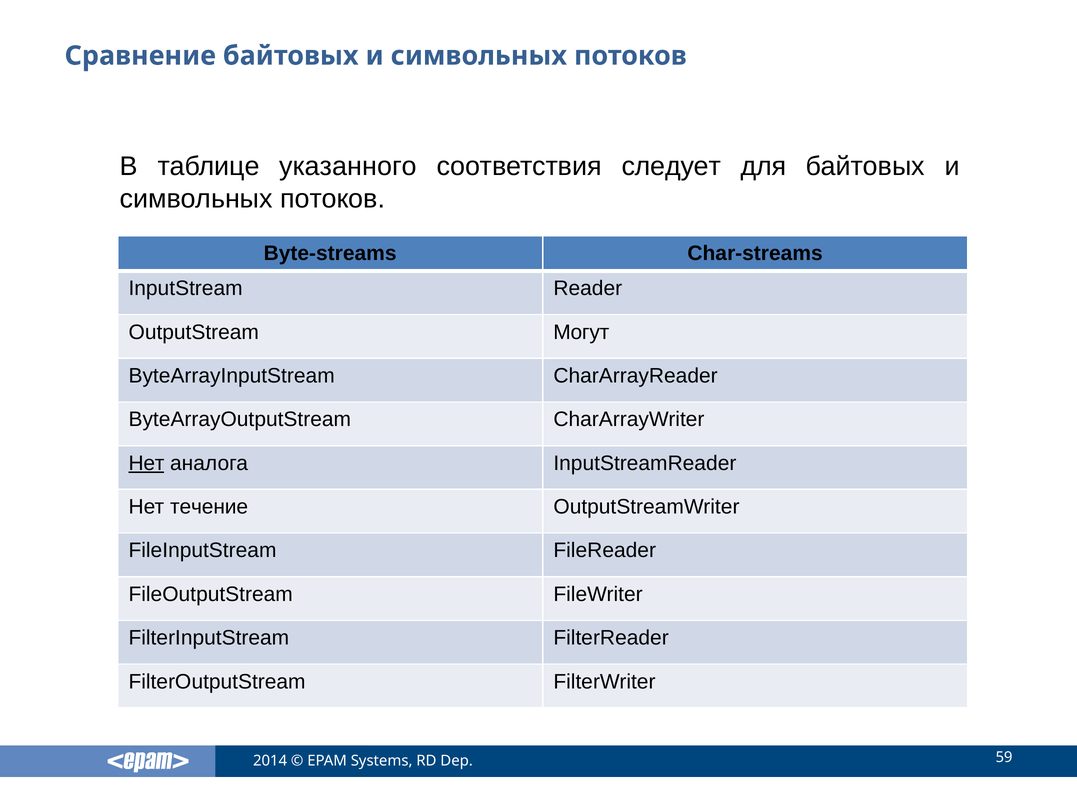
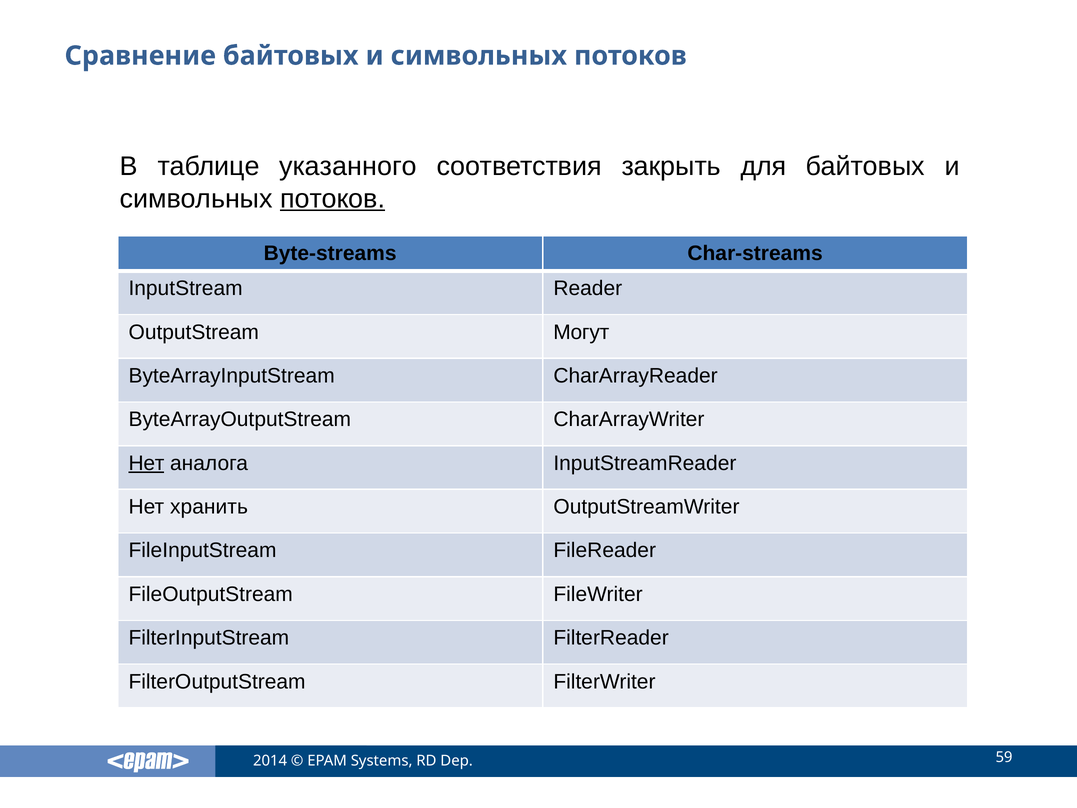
следует: следует -> закрыть
потоков at (333, 199) underline: none -> present
течение: течение -> хранить
